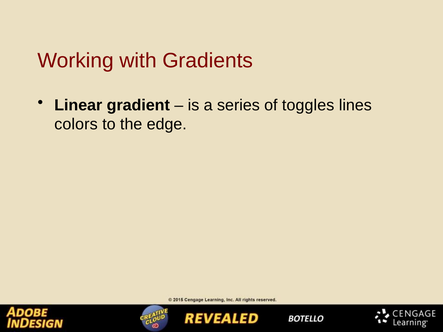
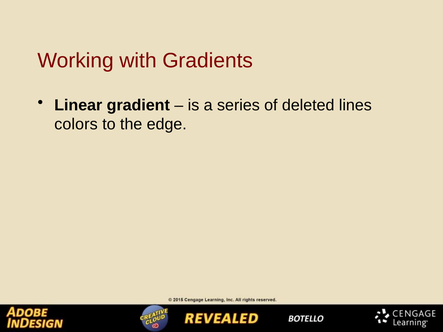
toggles: toggles -> deleted
